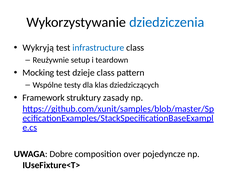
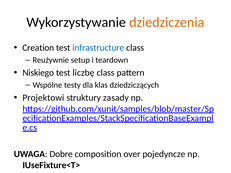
dziedziczenia colour: blue -> orange
Wykryją: Wykryją -> Creation
Mocking: Mocking -> Niskiego
dzieje: dzieje -> liczbę
Framework: Framework -> Projektowi
